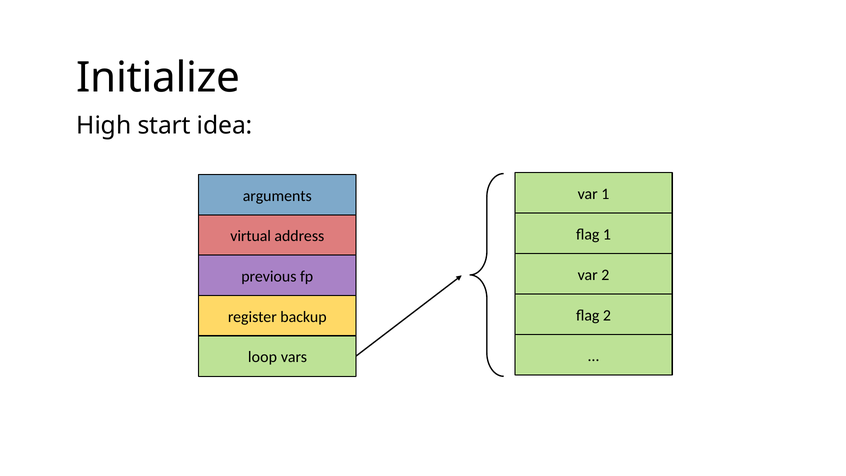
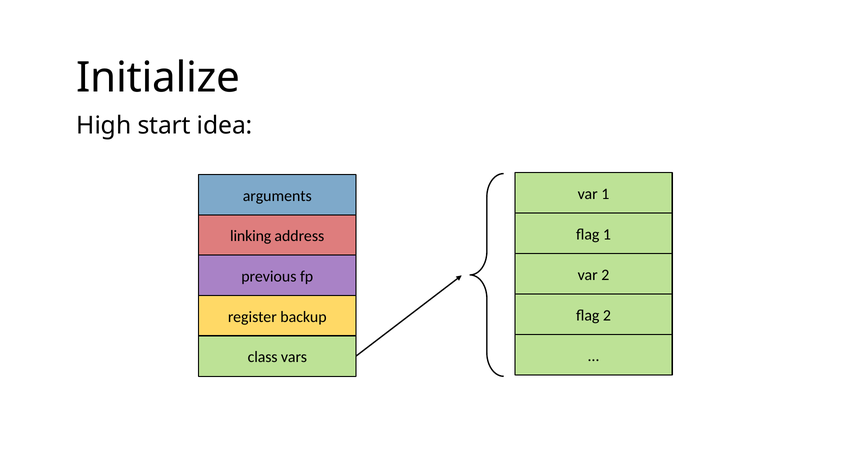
virtual: virtual -> linking
loop: loop -> class
